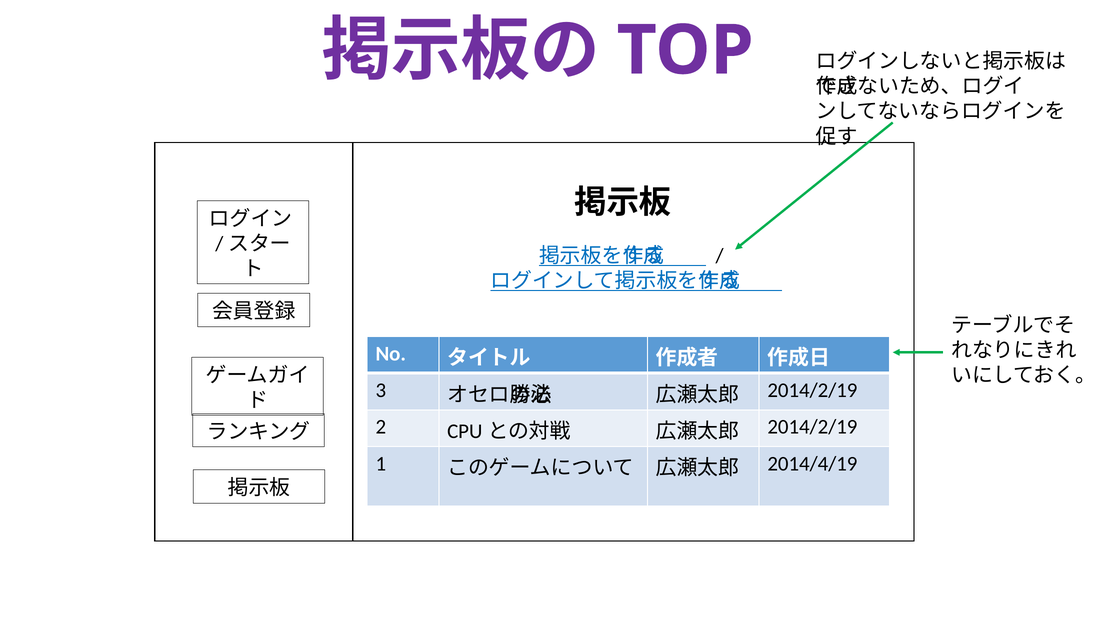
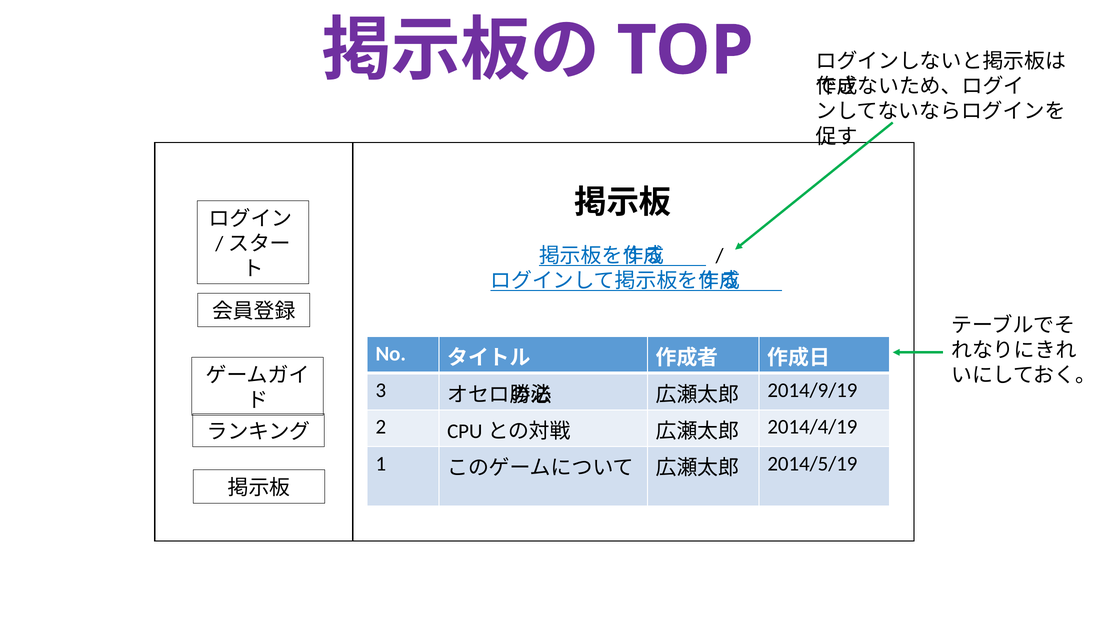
2014/2/19 at (812, 390): 2014/2/19 -> 2014/9/19
2014/2/19 at (812, 427): 2014/2/19 -> 2014/4/19
2014/4/19: 2014/4/19 -> 2014/5/19
